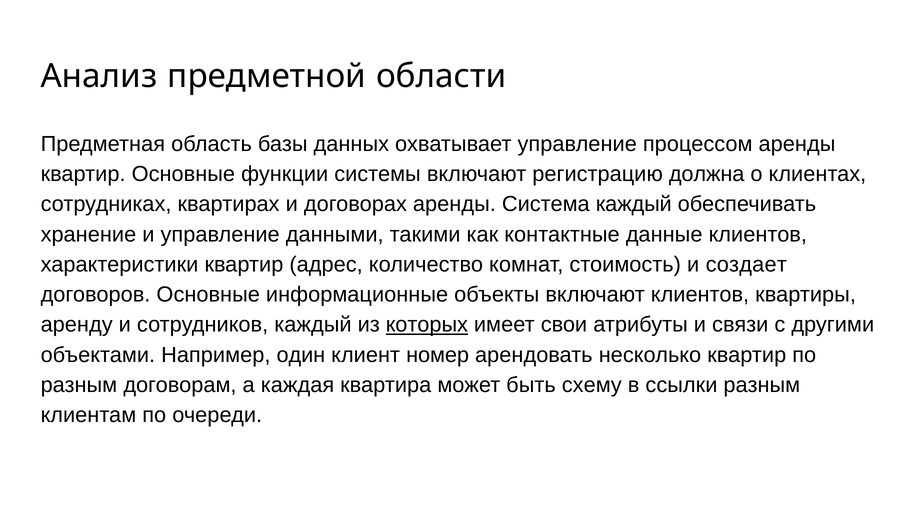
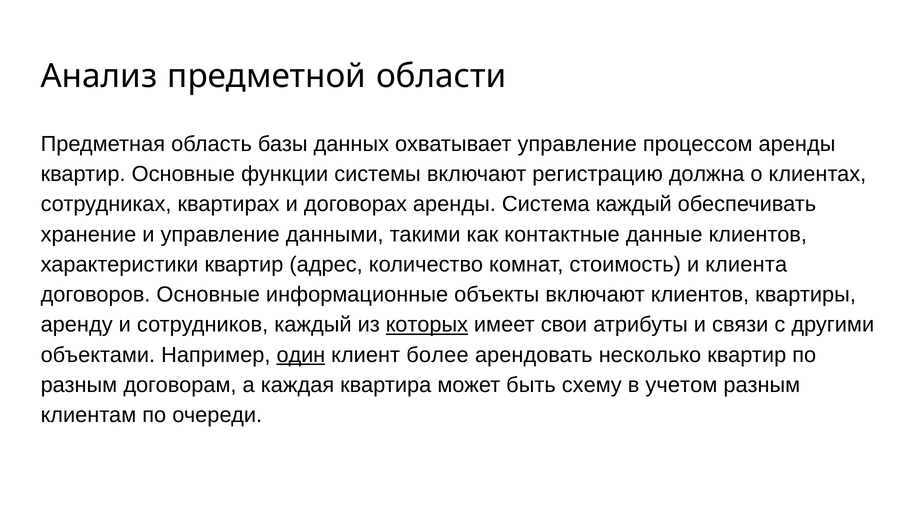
создает: создает -> клиента
один underline: none -> present
номер: номер -> более
ссылки: ссылки -> учетом
